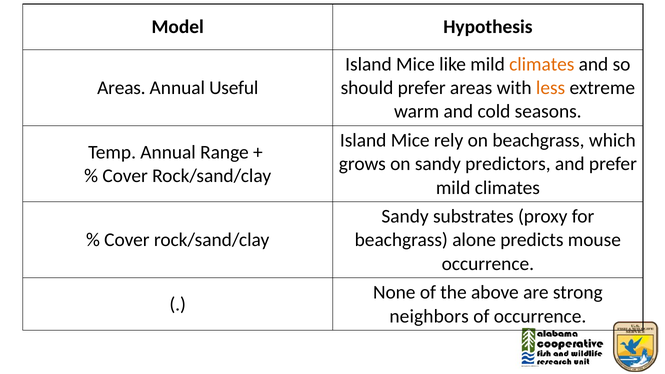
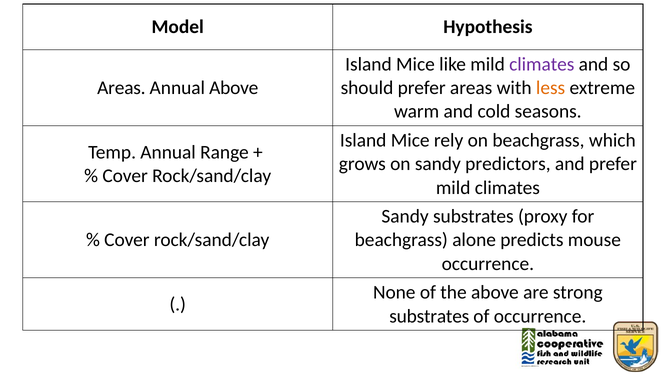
climates at (542, 64) colour: orange -> purple
Annual Useful: Useful -> Above
neighbors at (429, 316): neighbors -> substrates
